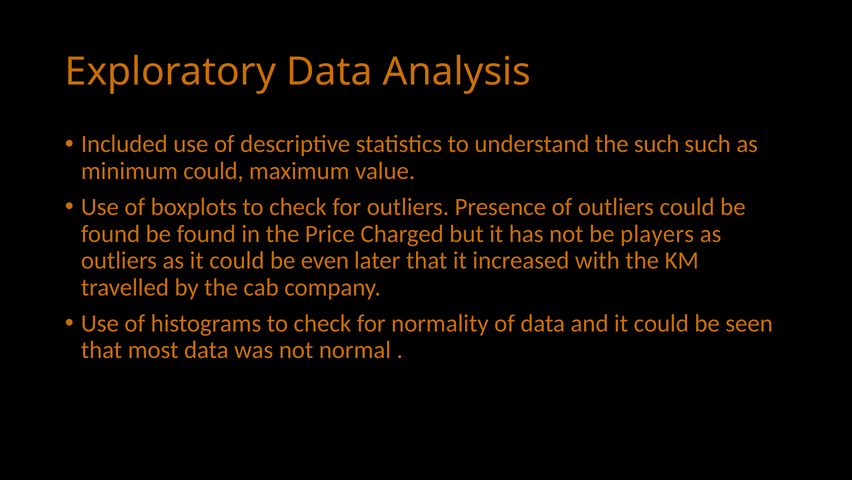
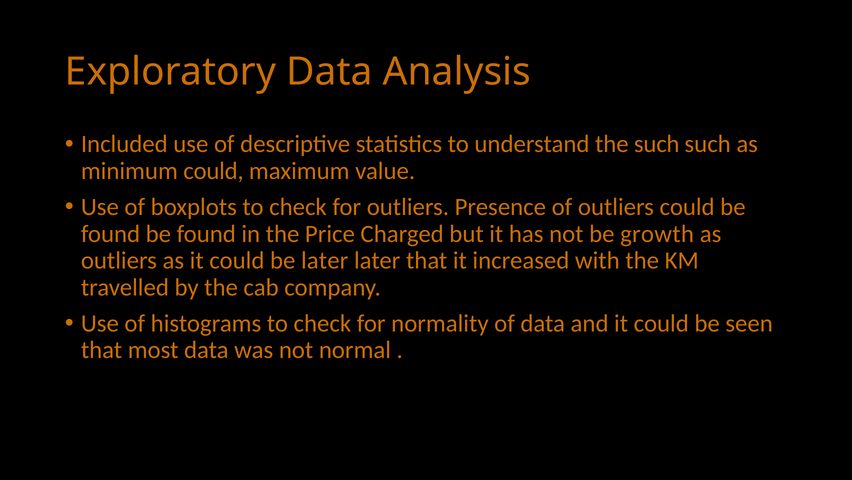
players: players -> growth
be even: even -> later
